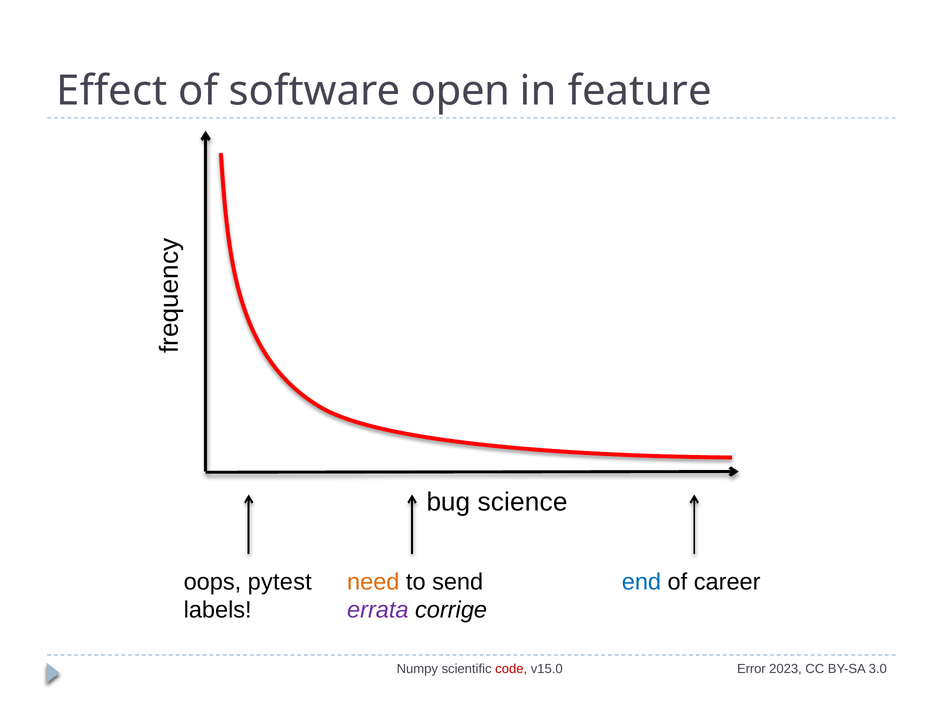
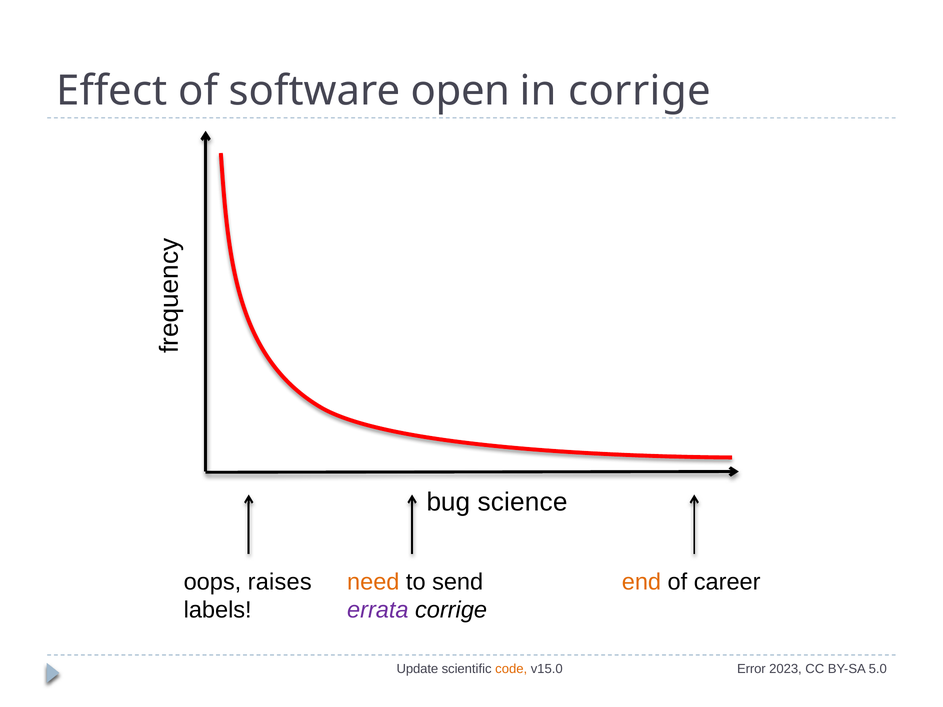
in feature: feature -> corrige
pytest: pytest -> raises
end colour: blue -> orange
Numpy: Numpy -> Update
code colour: red -> orange
3.0: 3.0 -> 5.0
